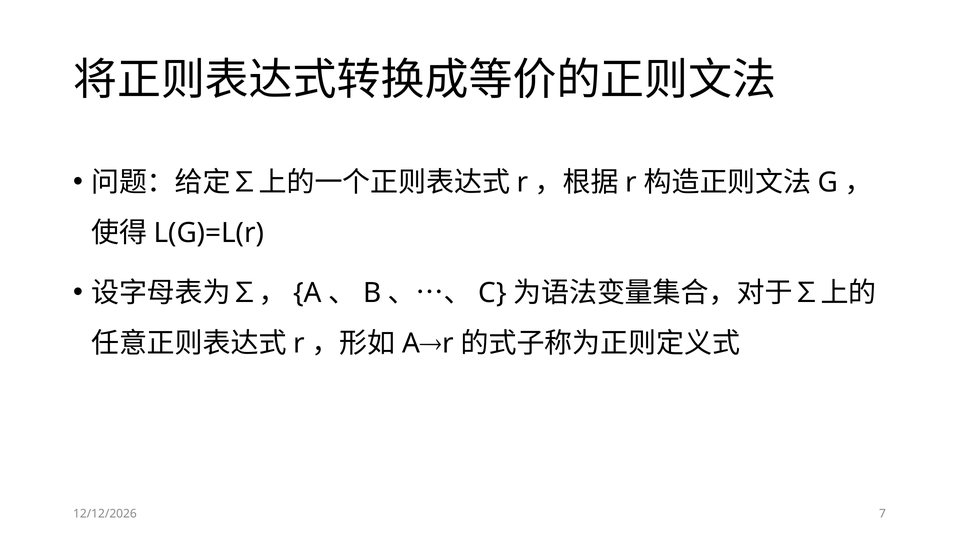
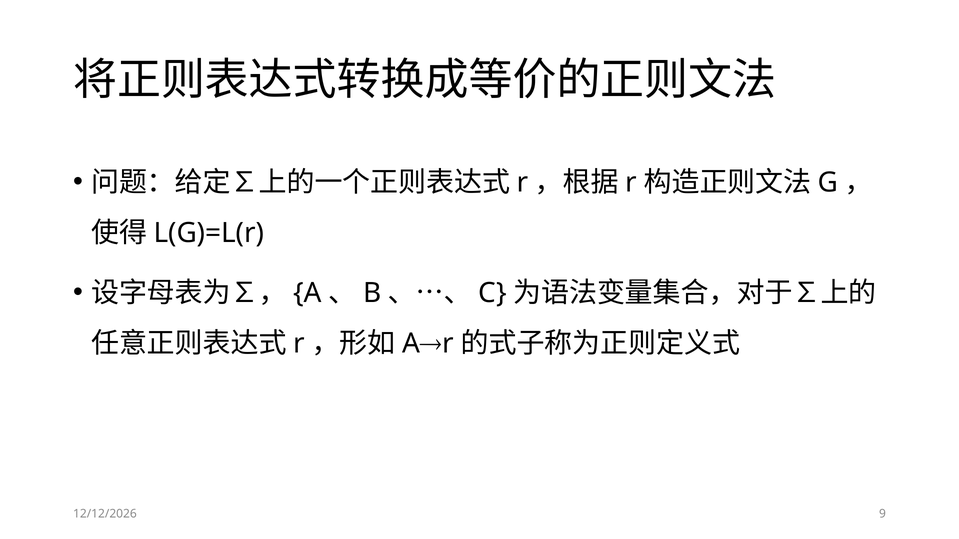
7: 7 -> 9
